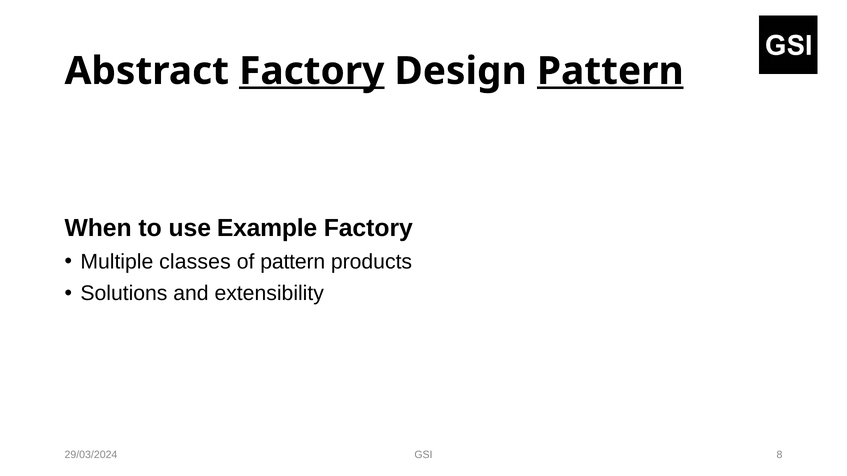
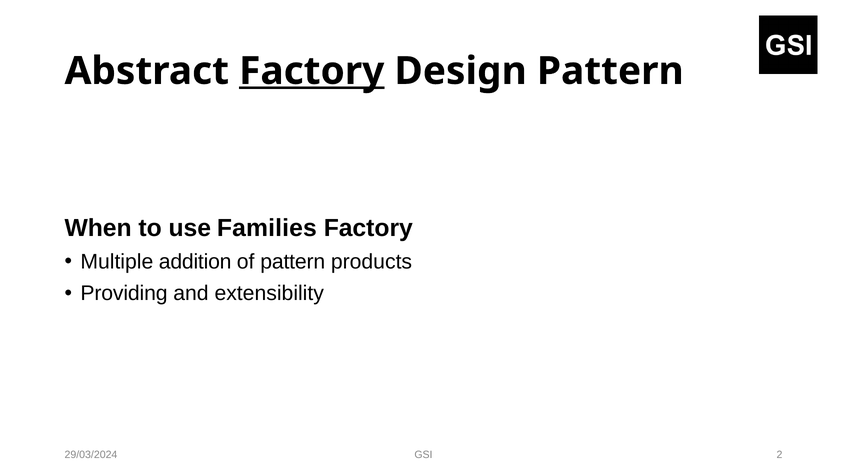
Pattern at (610, 71) underline: present -> none
Example: Example -> Families
classes: classes -> addition
Solutions: Solutions -> Providing
8: 8 -> 2
